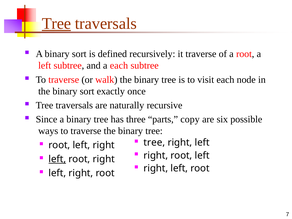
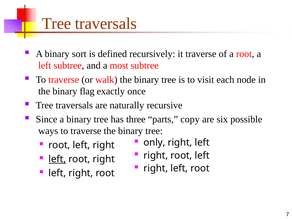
Tree at (56, 23) underline: present -> none
a each: each -> most
the binary sort: sort -> flag
tree at (154, 143): tree -> only
